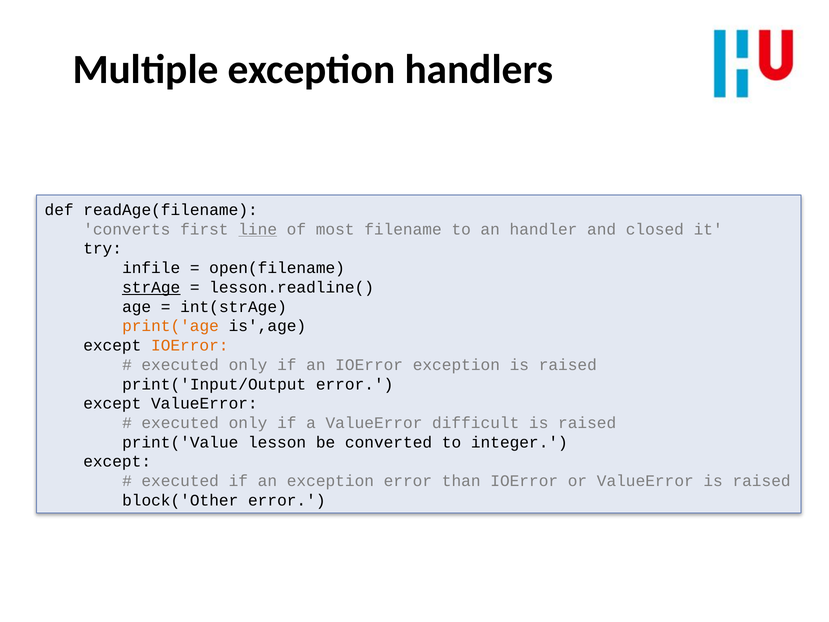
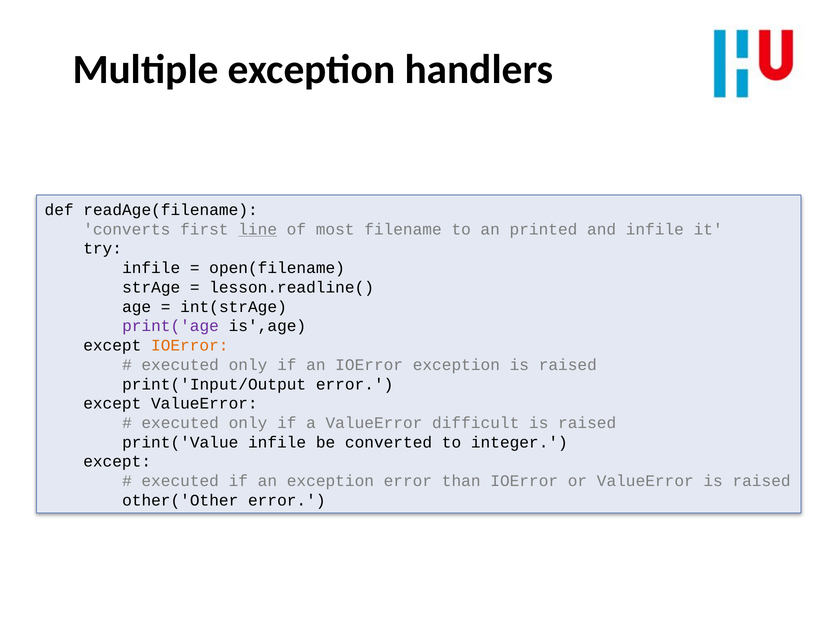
handler: handler -> printed
and closed: closed -> infile
strAge underline: present -> none
print('age colour: orange -> purple
print('Value lesson: lesson -> infile
block('Other: block('Other -> other('Other
